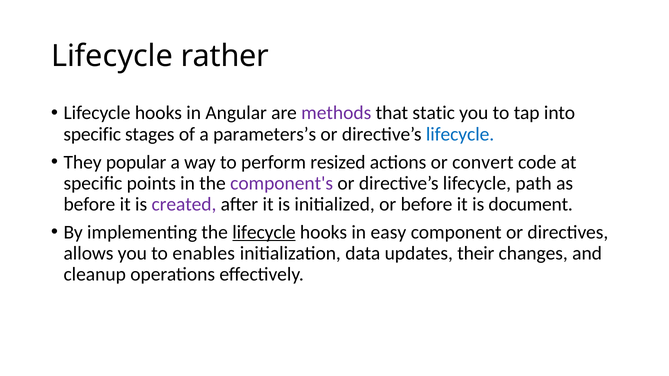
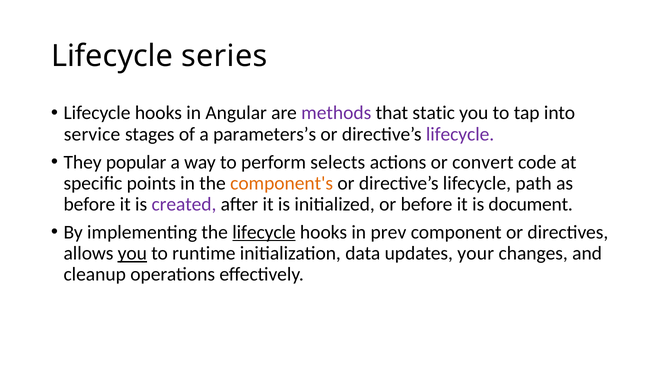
rather: rather -> series
specific at (92, 134): specific -> service
lifecycle at (460, 134) colour: blue -> purple
resized: resized -> selects
component's colour: purple -> orange
easy: easy -> prev
you at (132, 254) underline: none -> present
enables: enables -> runtime
their: their -> your
